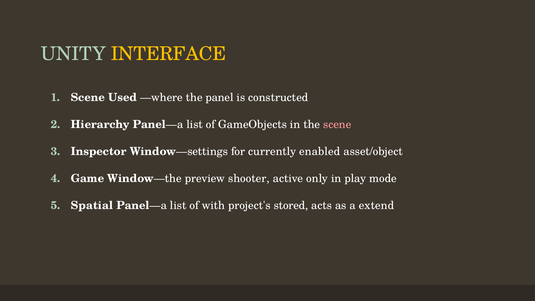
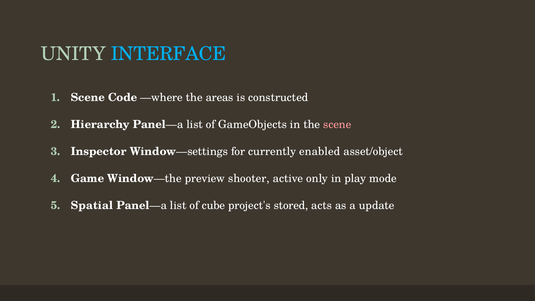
INTERFACE colour: yellow -> light blue
Used: Used -> Code
panel: panel -> areas
with: with -> cube
extend: extend -> update
